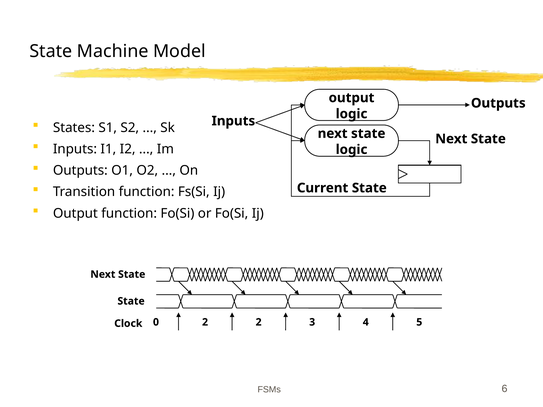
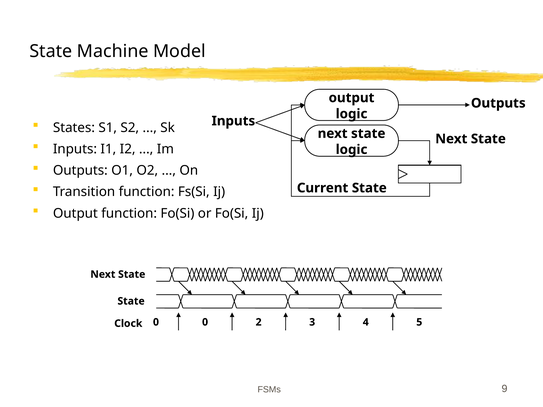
0 2: 2 -> 0
6: 6 -> 9
